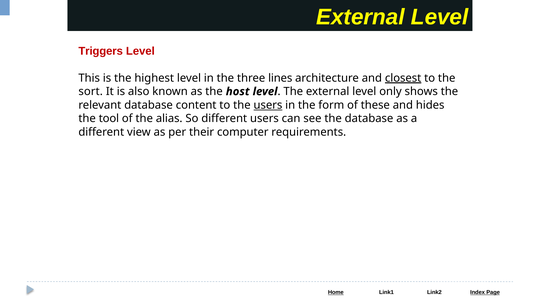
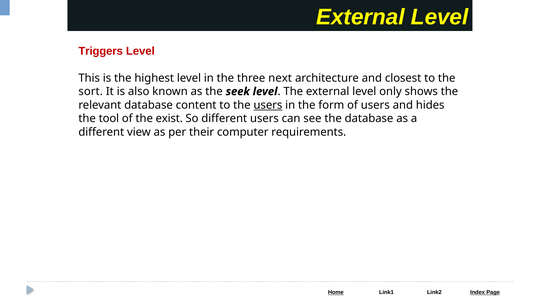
lines: lines -> next
closest underline: present -> none
host: host -> seek
of these: these -> users
alias: alias -> exist
